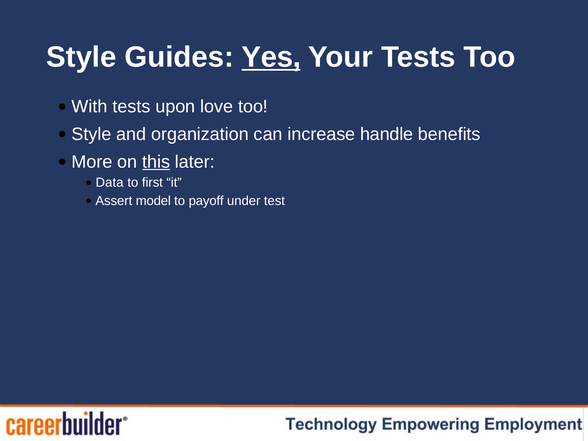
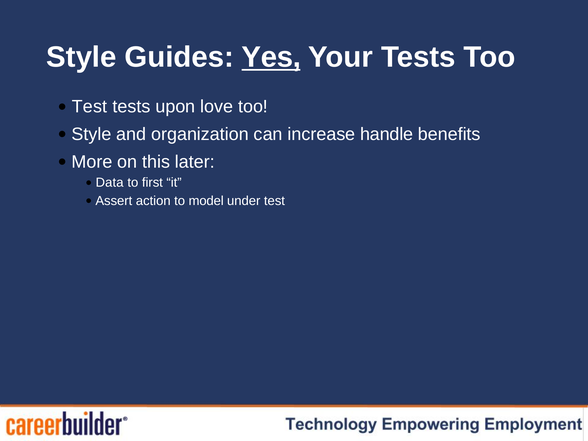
With at (90, 107): With -> Test
this underline: present -> none
model: model -> action
payoff: payoff -> model
